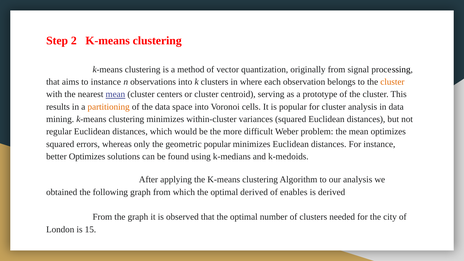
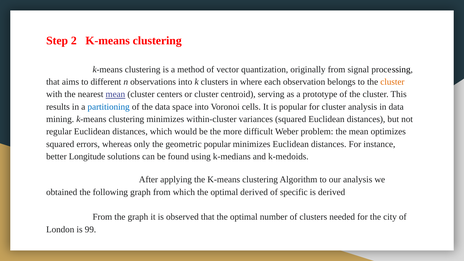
to instance: instance -> different
partitioning colour: orange -> blue
better Optimizes: Optimizes -> Longitude
enables: enables -> specific
15: 15 -> 99
